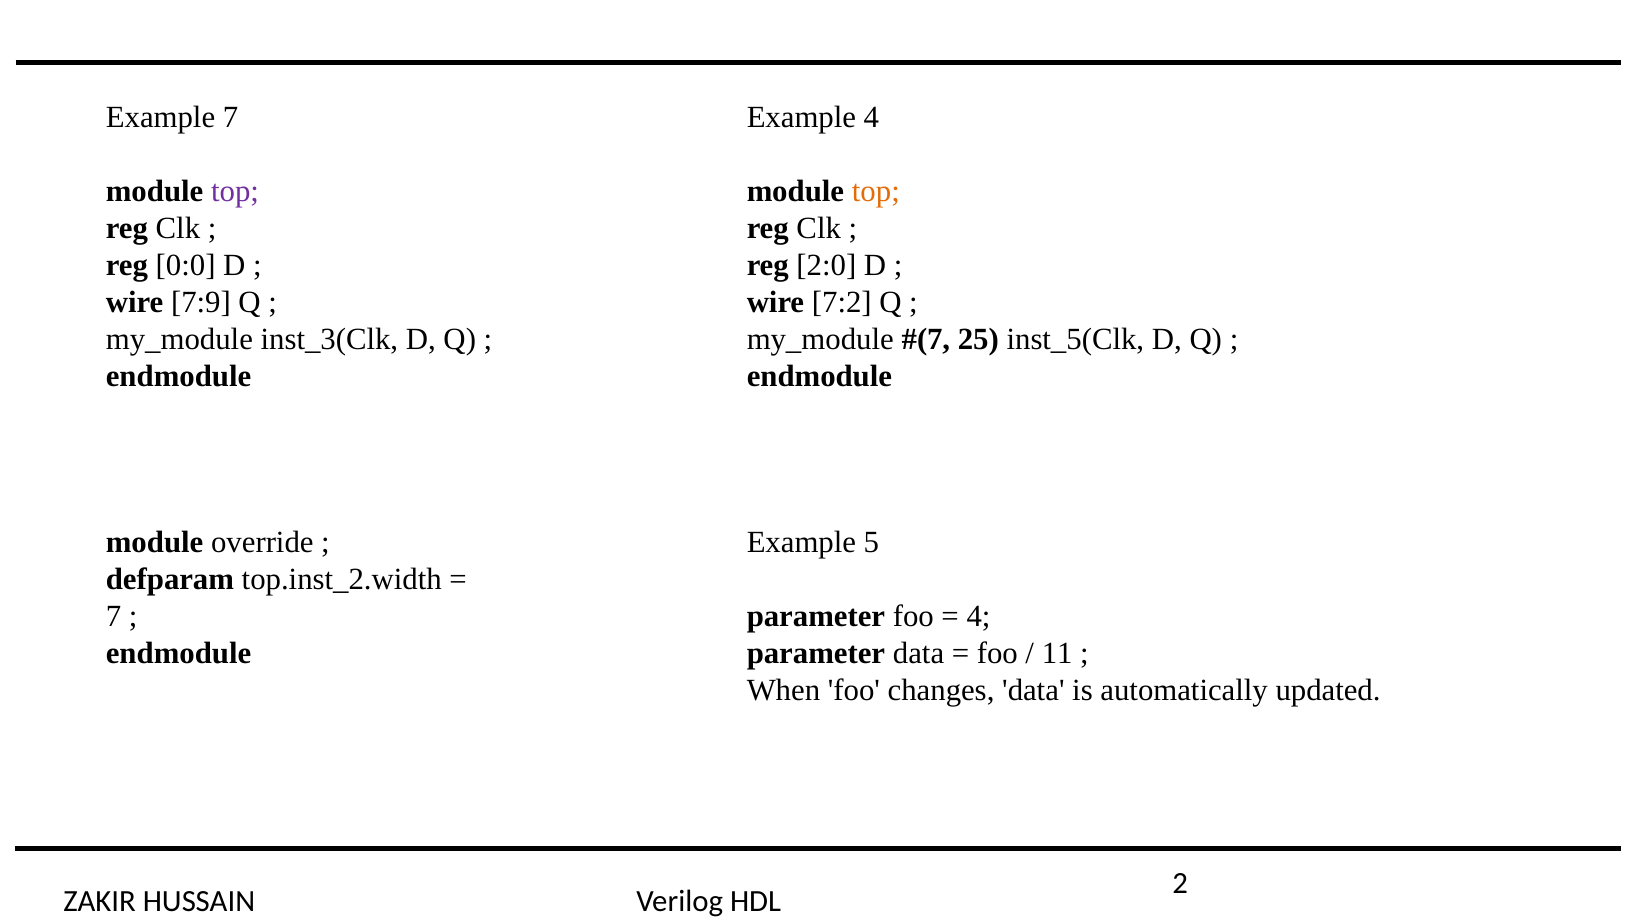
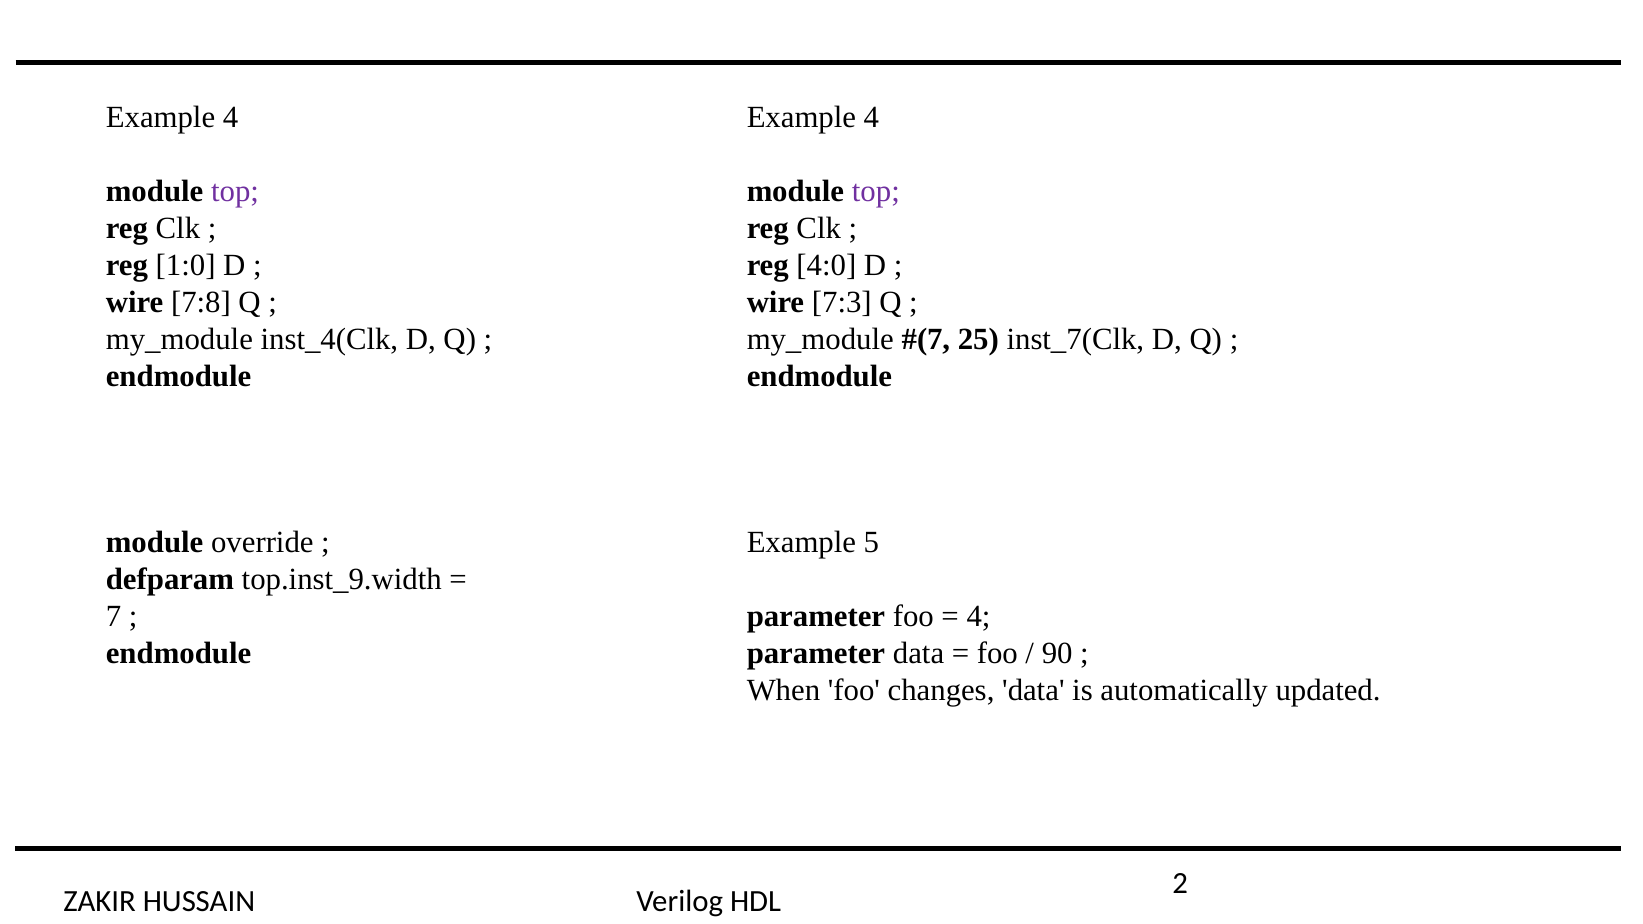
7 at (231, 117): 7 -> 4
top at (876, 191) colour: orange -> purple
0:0: 0:0 -> 1:0
2:0: 2:0 -> 4:0
7:9: 7:9 -> 7:8
7:2: 7:2 -> 7:3
inst_3(Clk: inst_3(Clk -> inst_4(Clk
inst_5(Clk: inst_5(Clk -> inst_7(Clk
top.inst_2.width: top.inst_2.width -> top.inst_9.width
11: 11 -> 90
